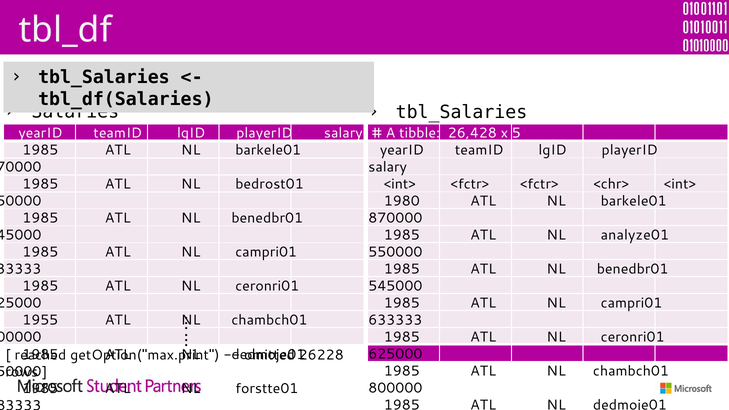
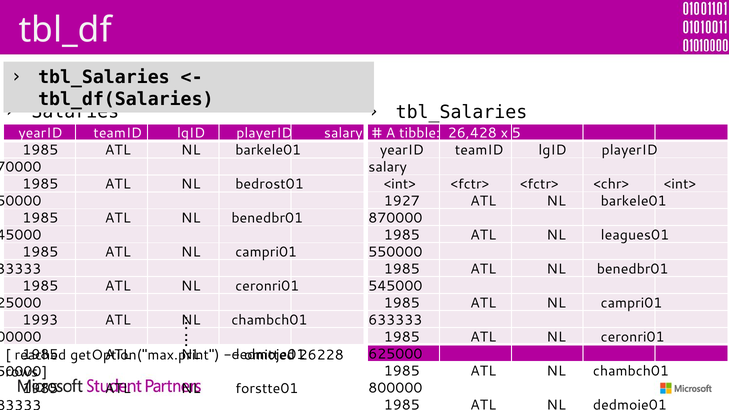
1980: 1980 -> 1927
analyze01: analyze01 -> leagues01
1955: 1955 -> 1993
